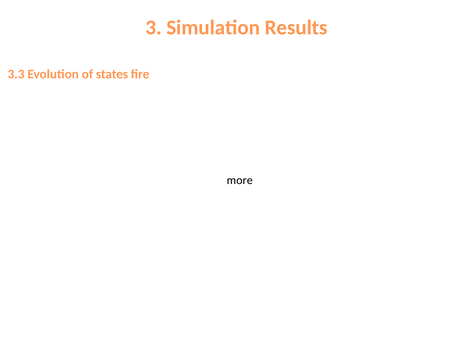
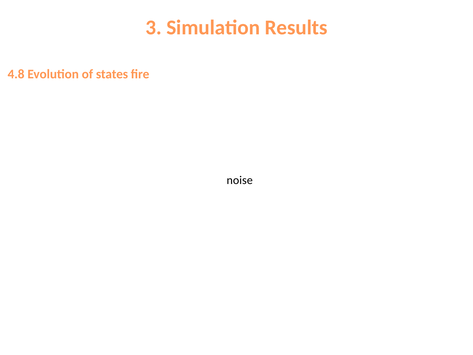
3.3: 3.3 -> 4.8
more: more -> noise
